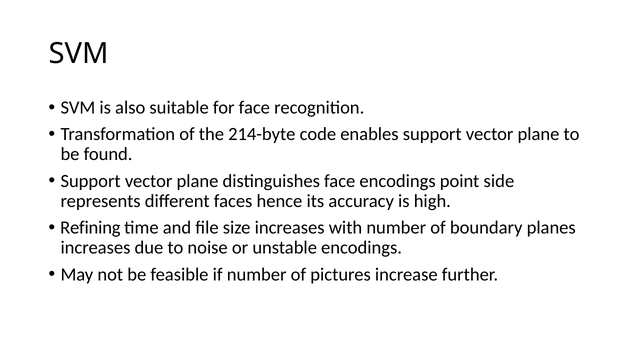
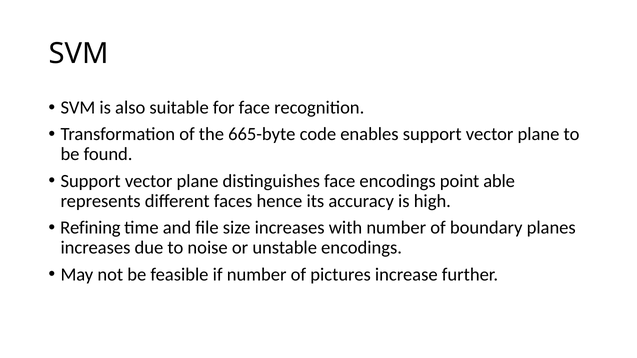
214-byte: 214-byte -> 665-byte
side: side -> able
